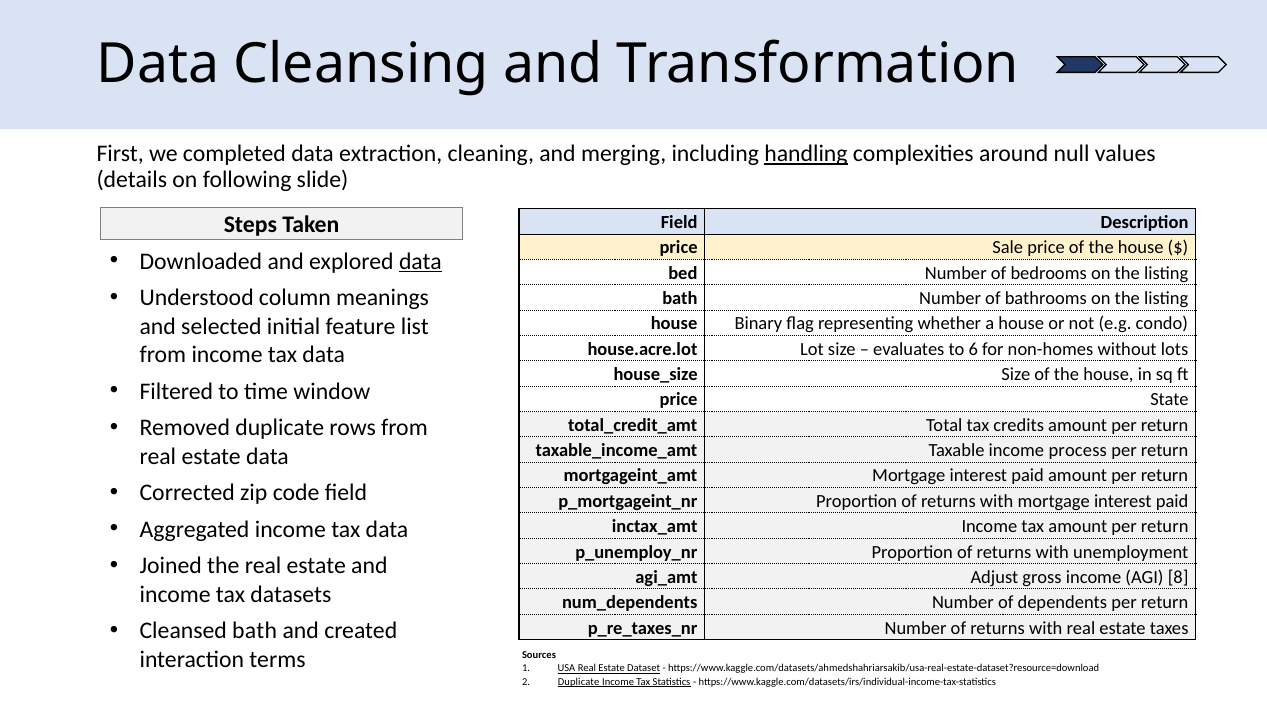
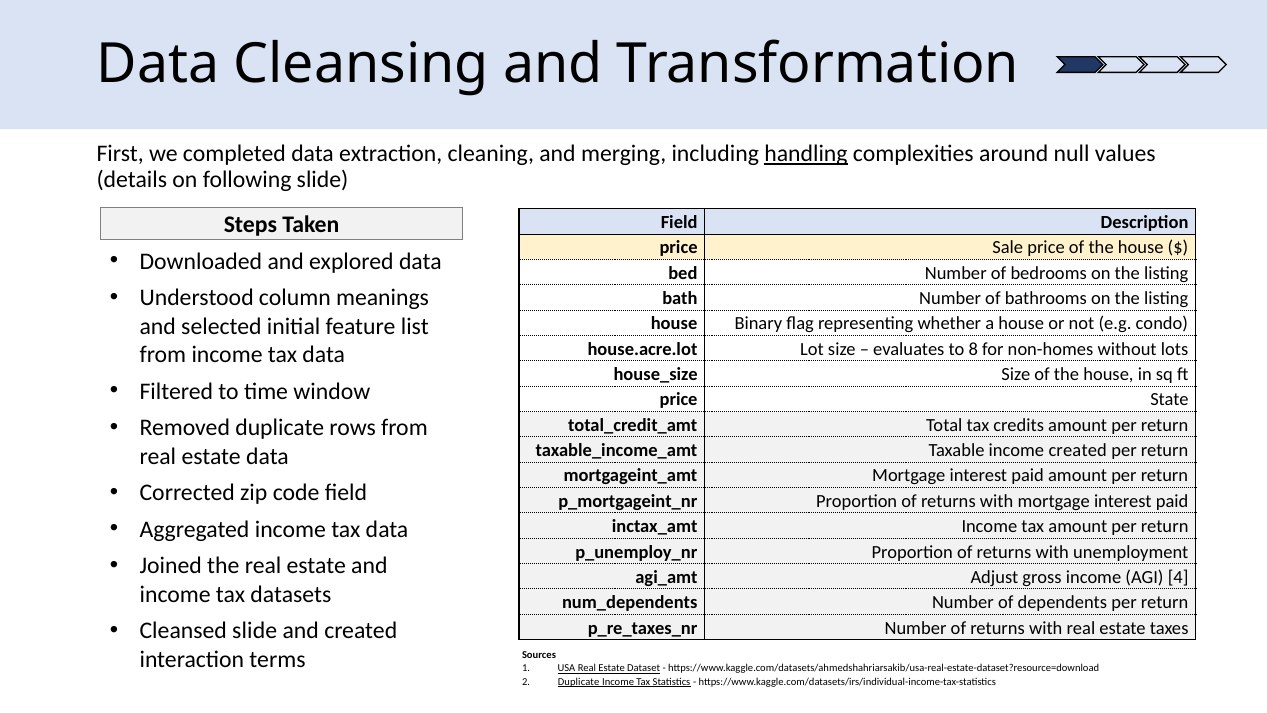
data at (420, 261) underline: present -> none
6: 6 -> 8
income process: process -> created
8: 8 -> 4
Cleansed bath: bath -> slide
